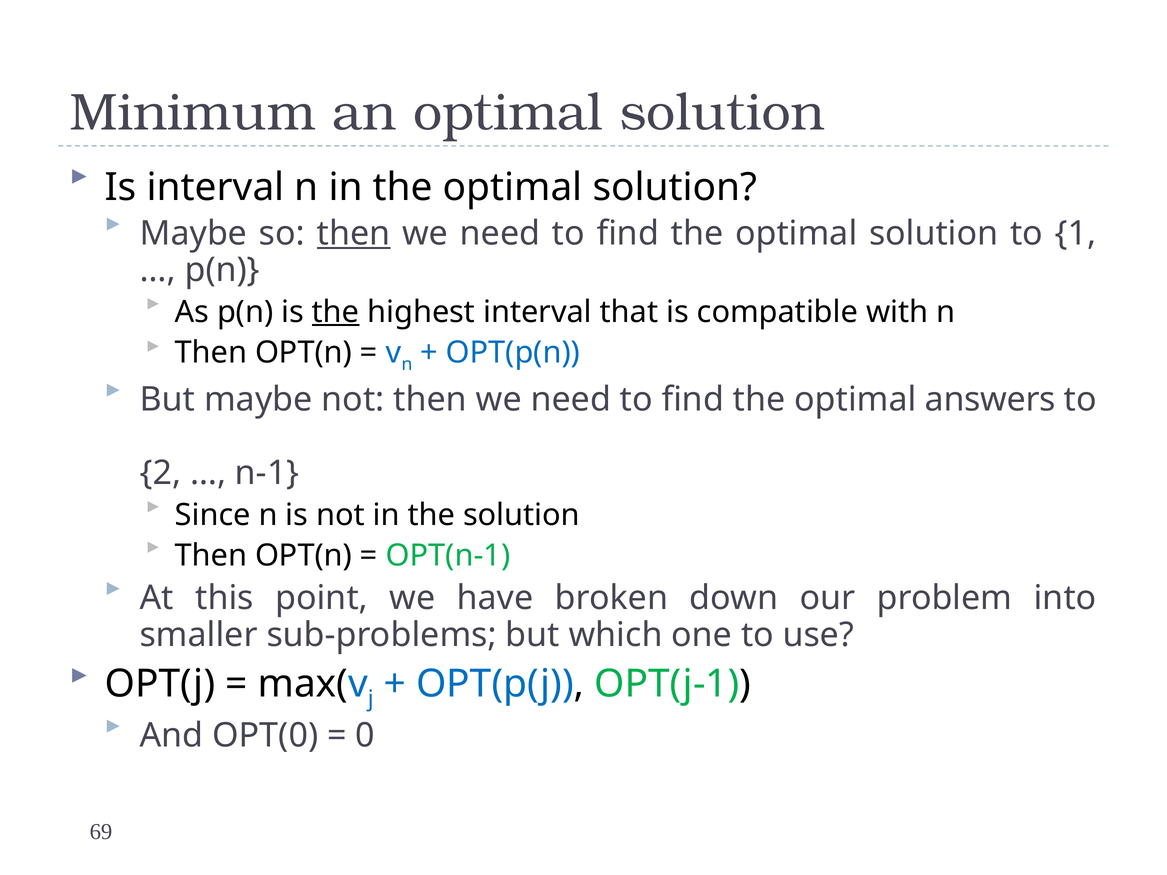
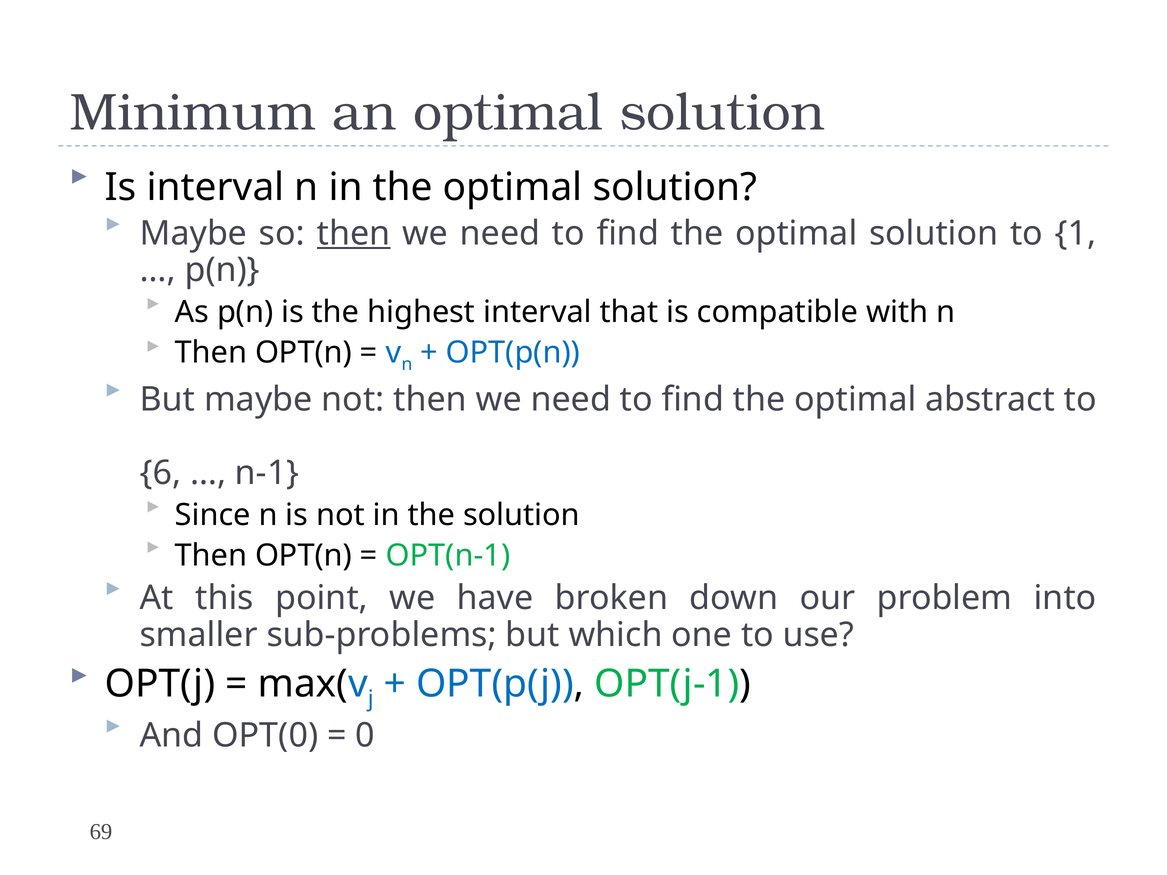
the at (336, 312) underline: present -> none
answers: answers -> abstract
2: 2 -> 6
